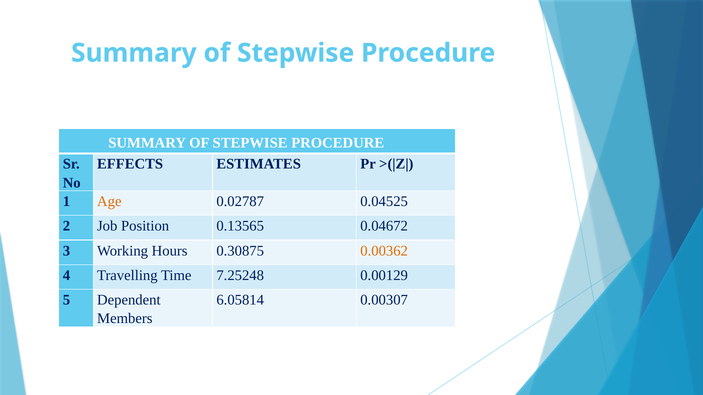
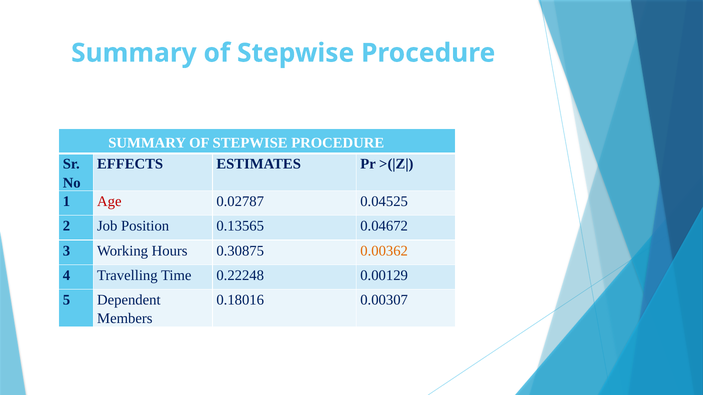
Age colour: orange -> red
7.25248: 7.25248 -> 0.22248
6.05814: 6.05814 -> 0.18016
